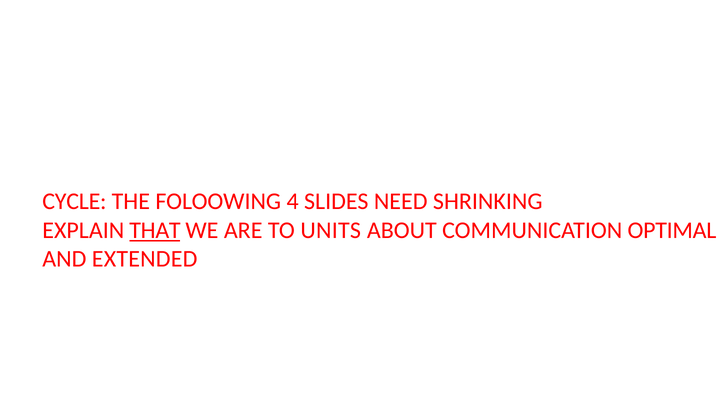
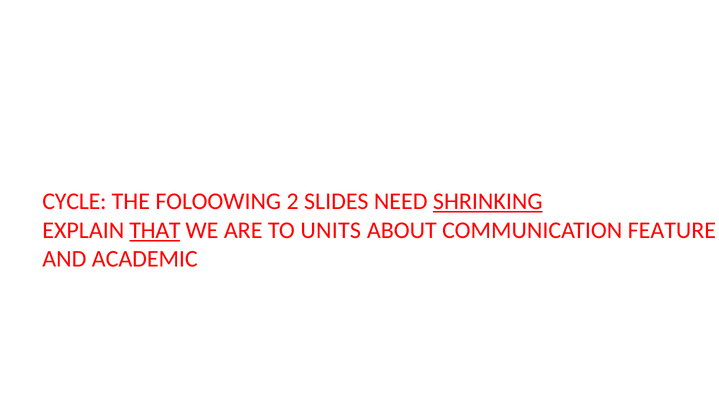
4: 4 -> 2
SHRINKING underline: none -> present
OPTIMAL: OPTIMAL -> FEATURE
EXTENDED: EXTENDED -> ACADEMIC
